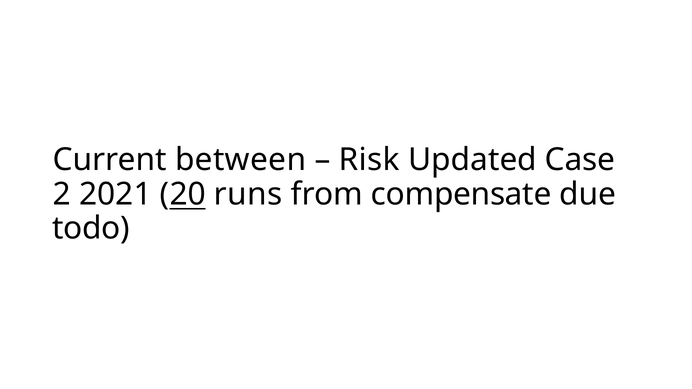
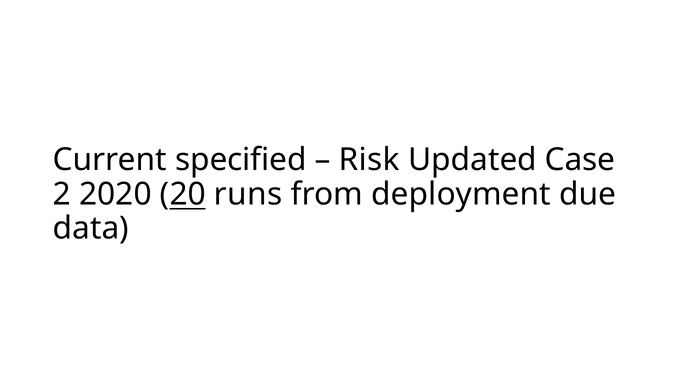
between: between -> specified
2021: 2021 -> 2020
compensate: compensate -> deployment
todo: todo -> data
